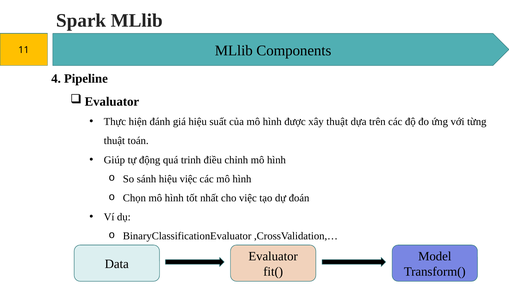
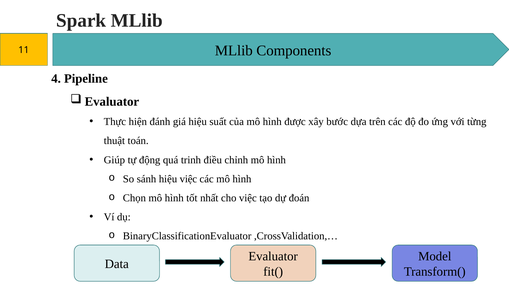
xây thuật: thuật -> bước
